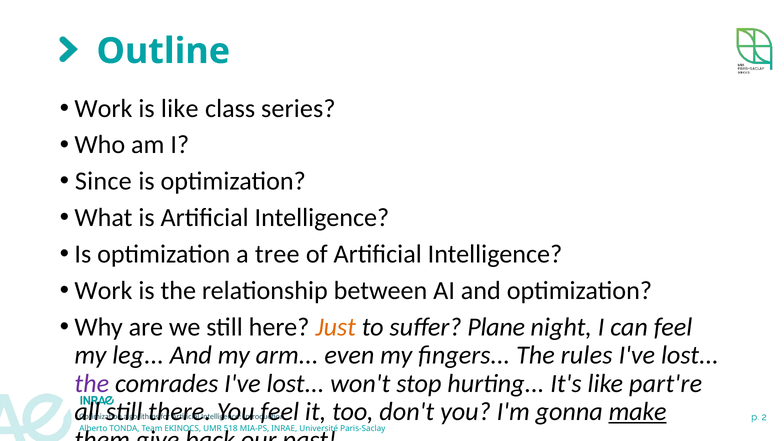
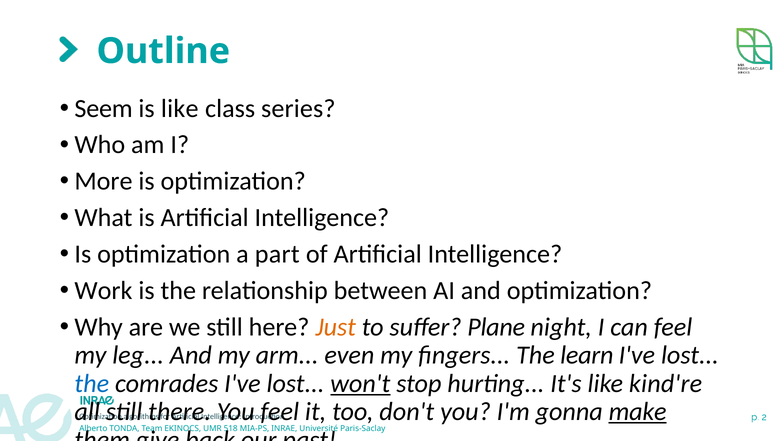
Work at (103, 108): Work -> Seem
Since: Since -> More
tree: tree -> part
rules: rules -> learn
the at (92, 383) colour: purple -> blue
won't underline: none -> present
part're: part're -> kind're
